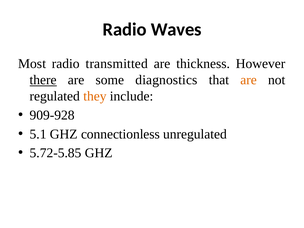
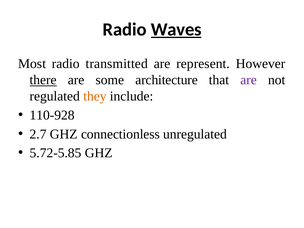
Waves underline: none -> present
thickness: thickness -> represent
diagnostics: diagnostics -> architecture
are at (249, 80) colour: orange -> purple
909-928: 909-928 -> 110-928
5.1: 5.1 -> 2.7
